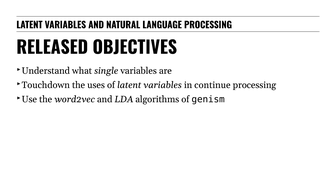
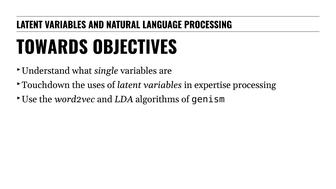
RELEASED: RELEASED -> TOWARDS
continue: continue -> expertise
